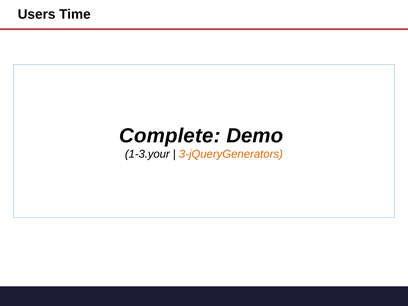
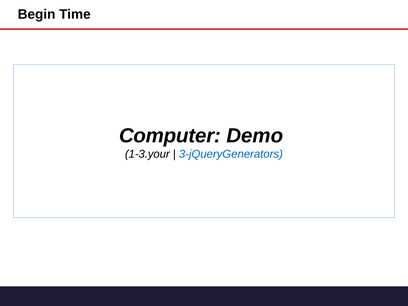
Users: Users -> Begin
Complete: Complete -> Computer
3-jQueryGenerators colour: orange -> blue
